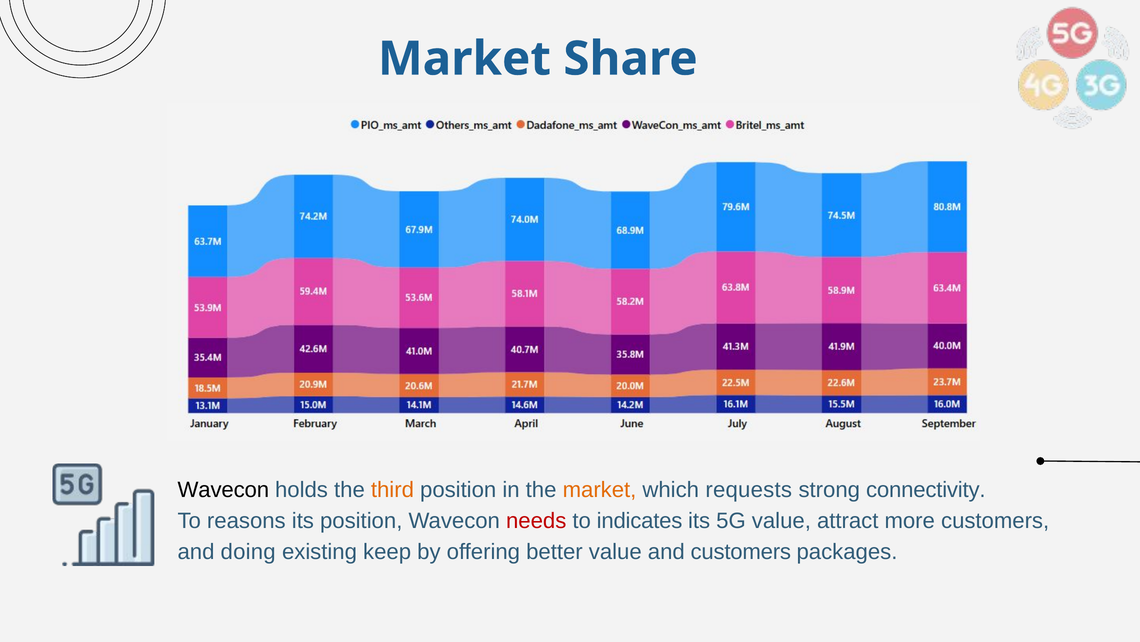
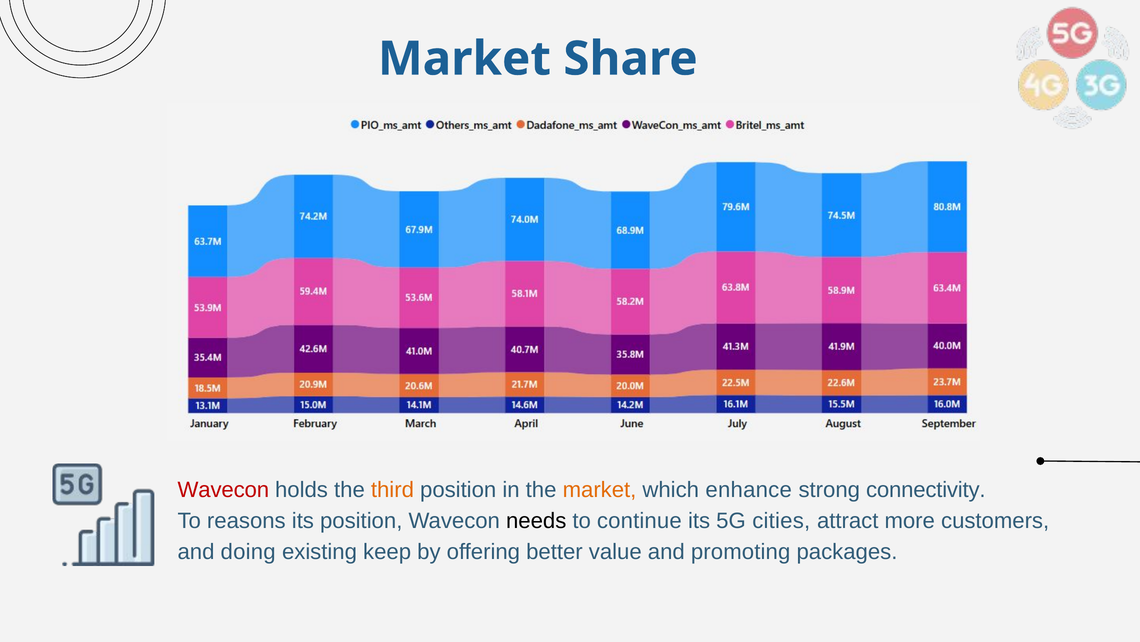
Wavecon at (223, 489) colour: black -> red
requests: requests -> enhance
needs colour: red -> black
indicates: indicates -> continue
5G value: value -> cities
and customers: customers -> promoting
